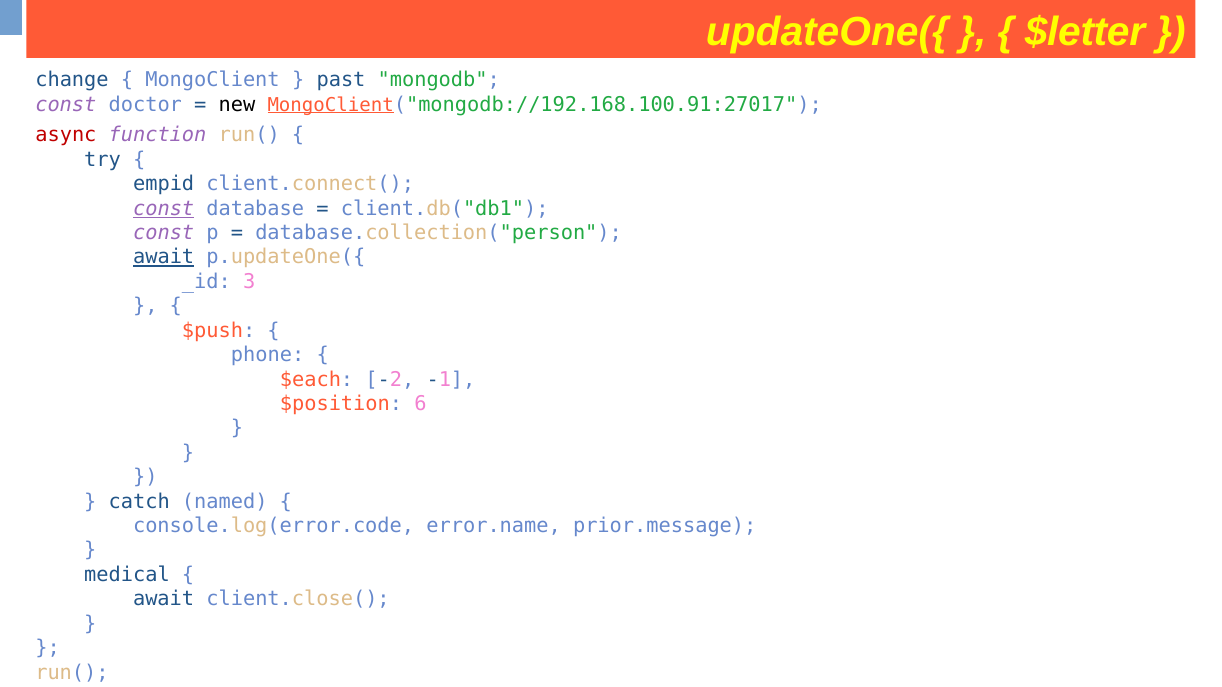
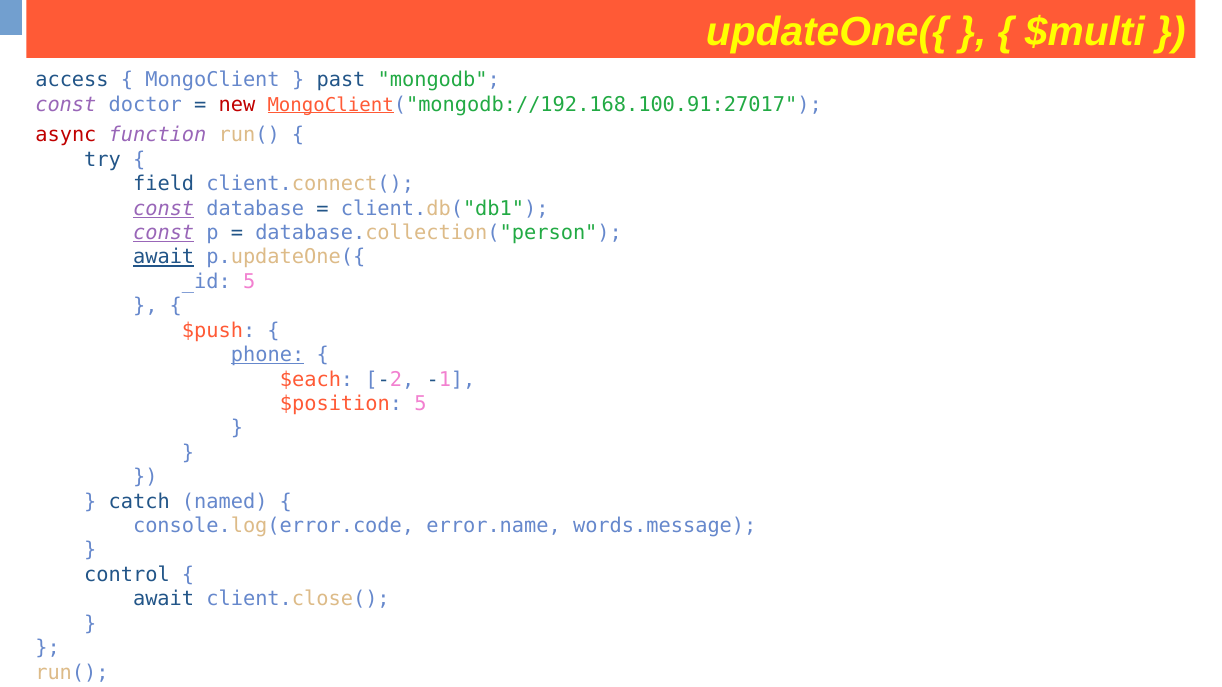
$letter: $letter -> $multi
change: change -> access
new colour: black -> red
empid: empid -> field
const at (164, 233) underline: none -> present
_id 3: 3 -> 5
phone underline: none -> present
$position 6: 6 -> 5
prior.message: prior.message -> words.message
medical: medical -> control
